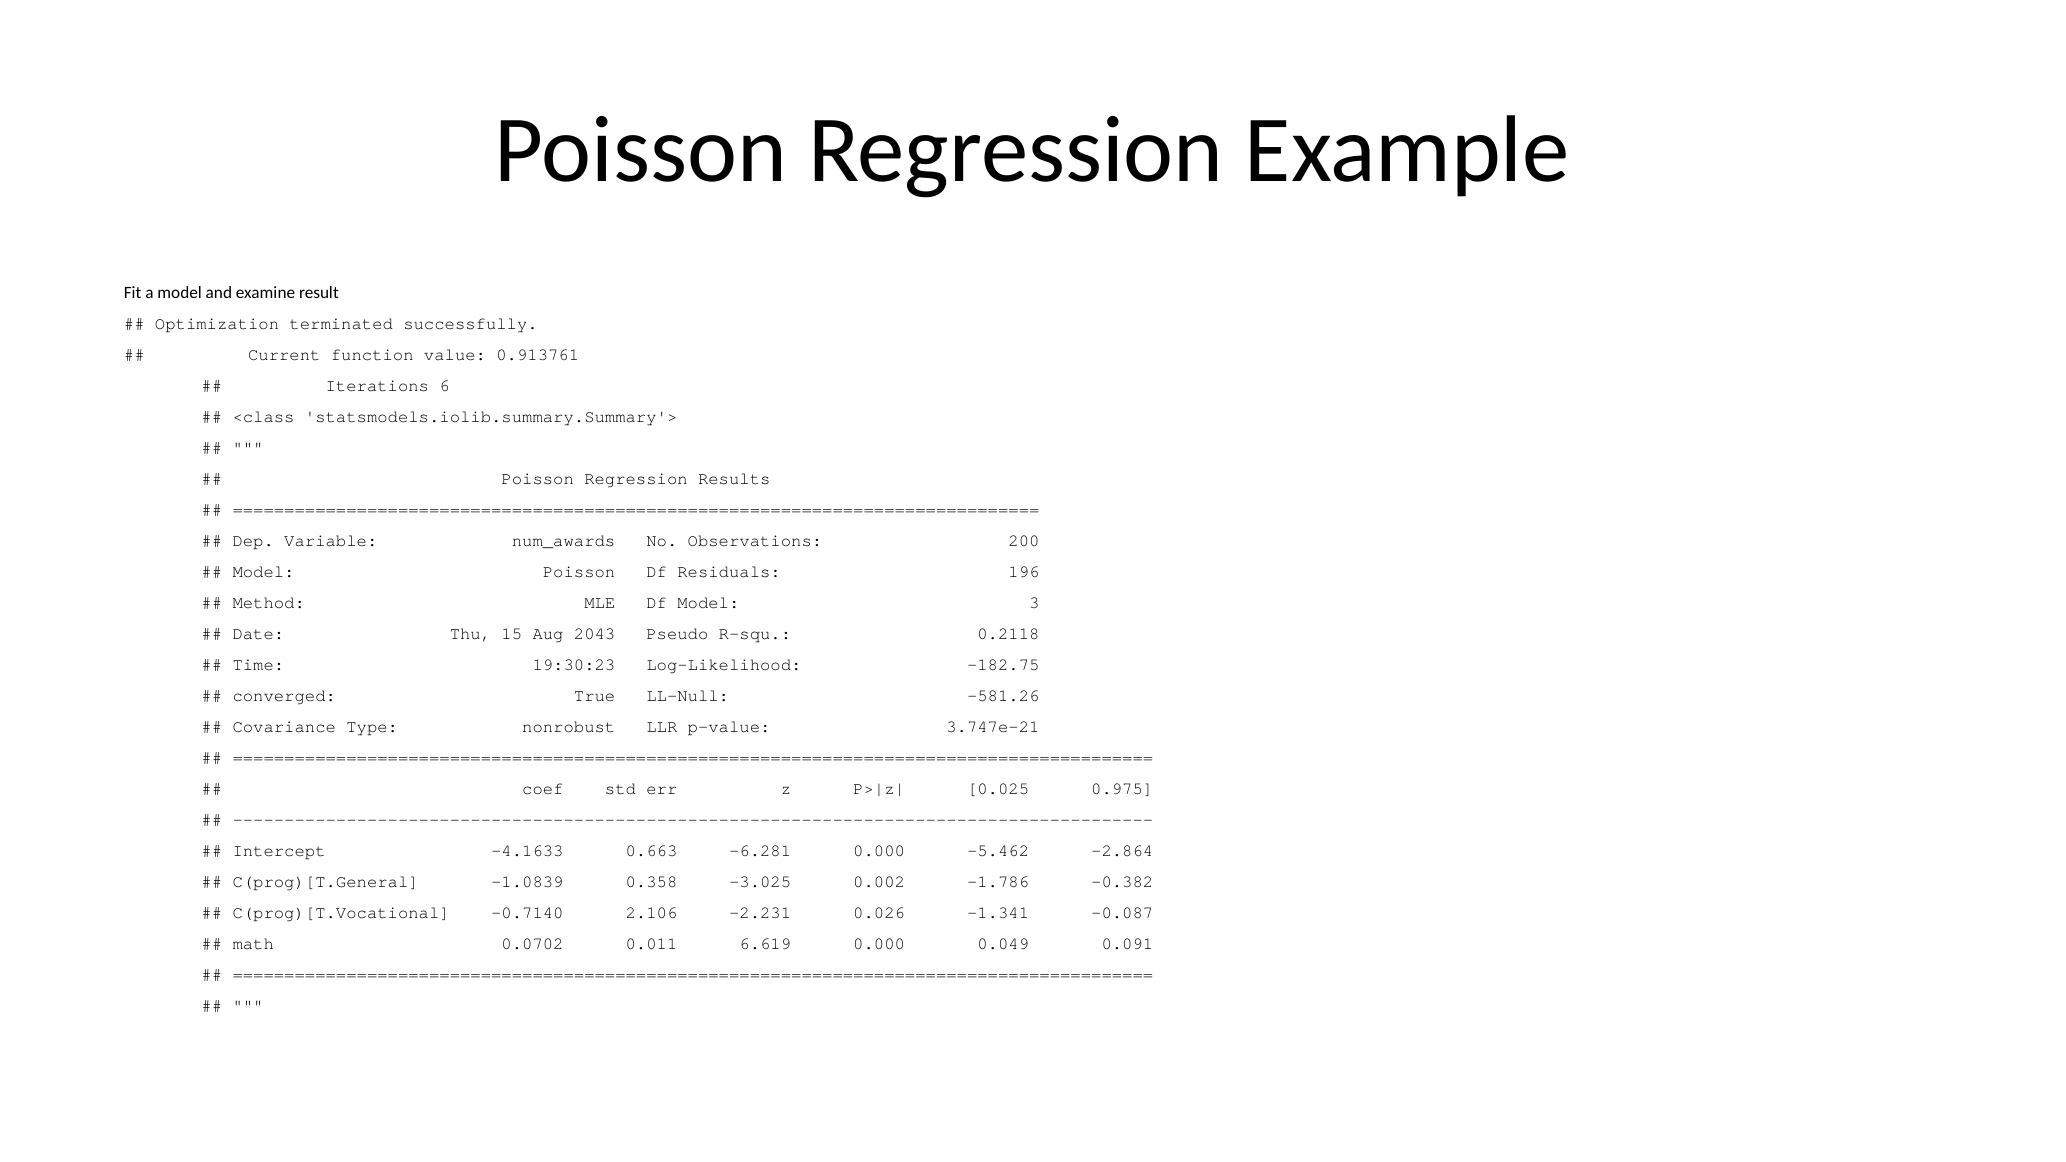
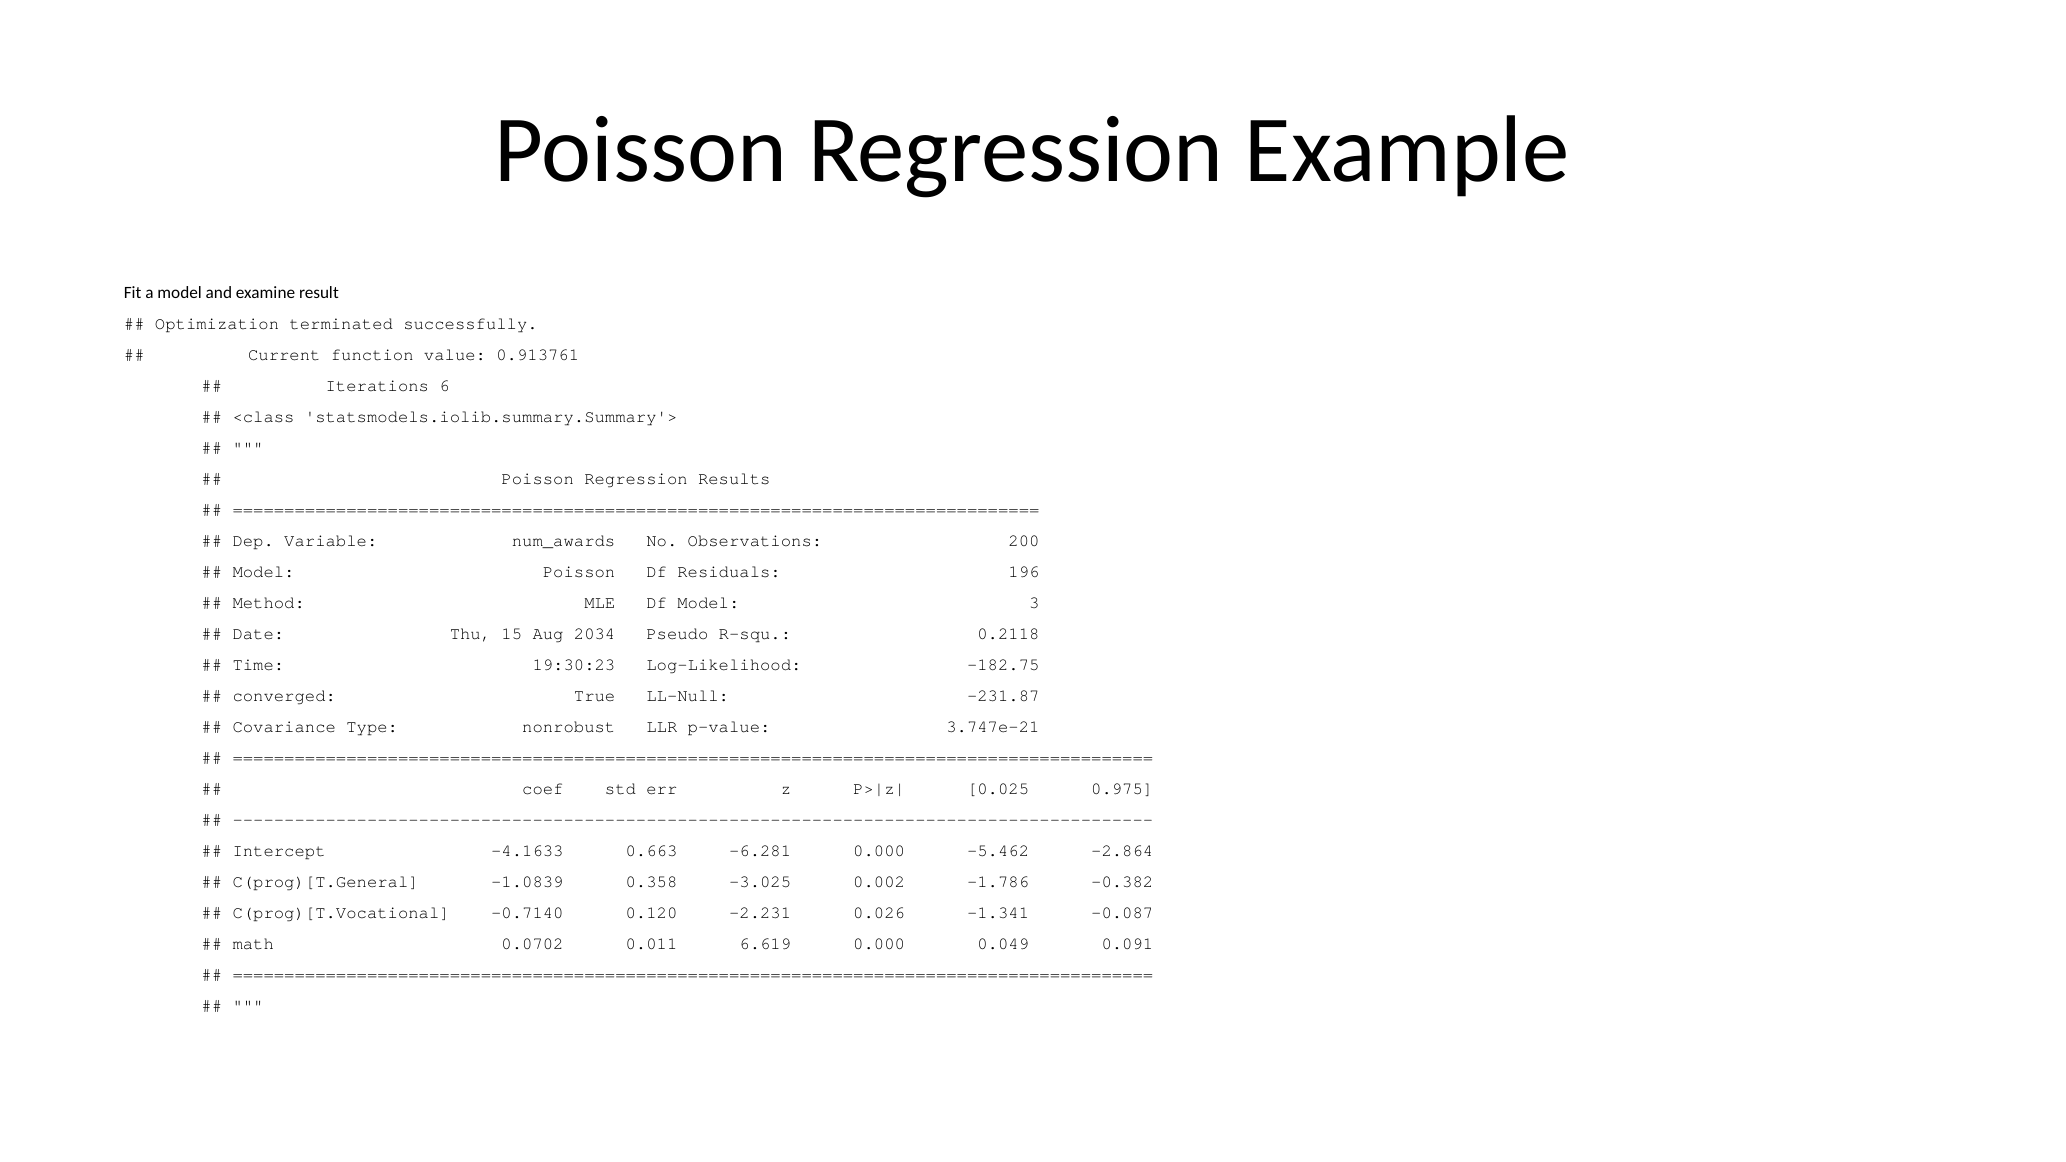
2043: 2043 -> 2034
-581.26: -581.26 -> -231.87
2.106: 2.106 -> 0.120
